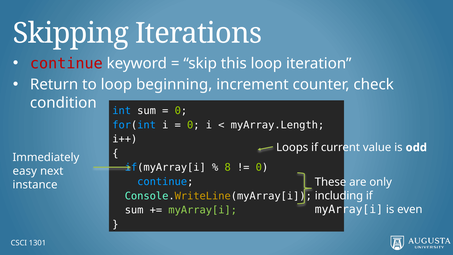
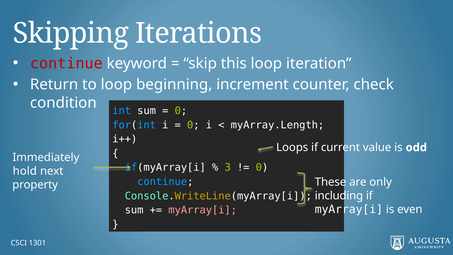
8: 8 -> 3
easy: easy -> hold
instance: instance -> property
myArray[i at (203, 210) colour: light green -> pink
